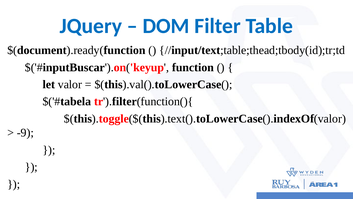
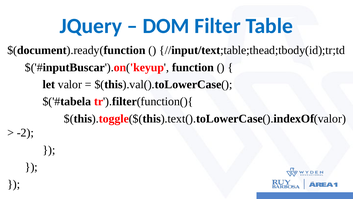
-9: -9 -> -2
